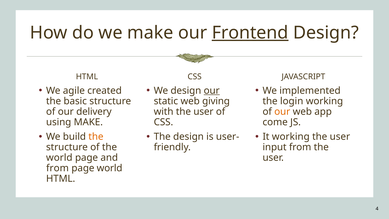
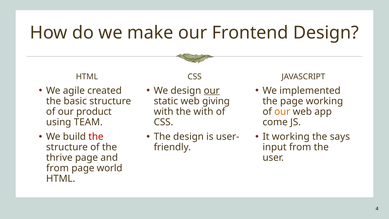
Frontend underline: present -> none
the login: login -> page
delivery: delivery -> product
with the user: user -> with
using MAKE: MAKE -> TEAM
the at (96, 137) colour: orange -> red
user at (340, 137): user -> says
world at (59, 158): world -> thrive
